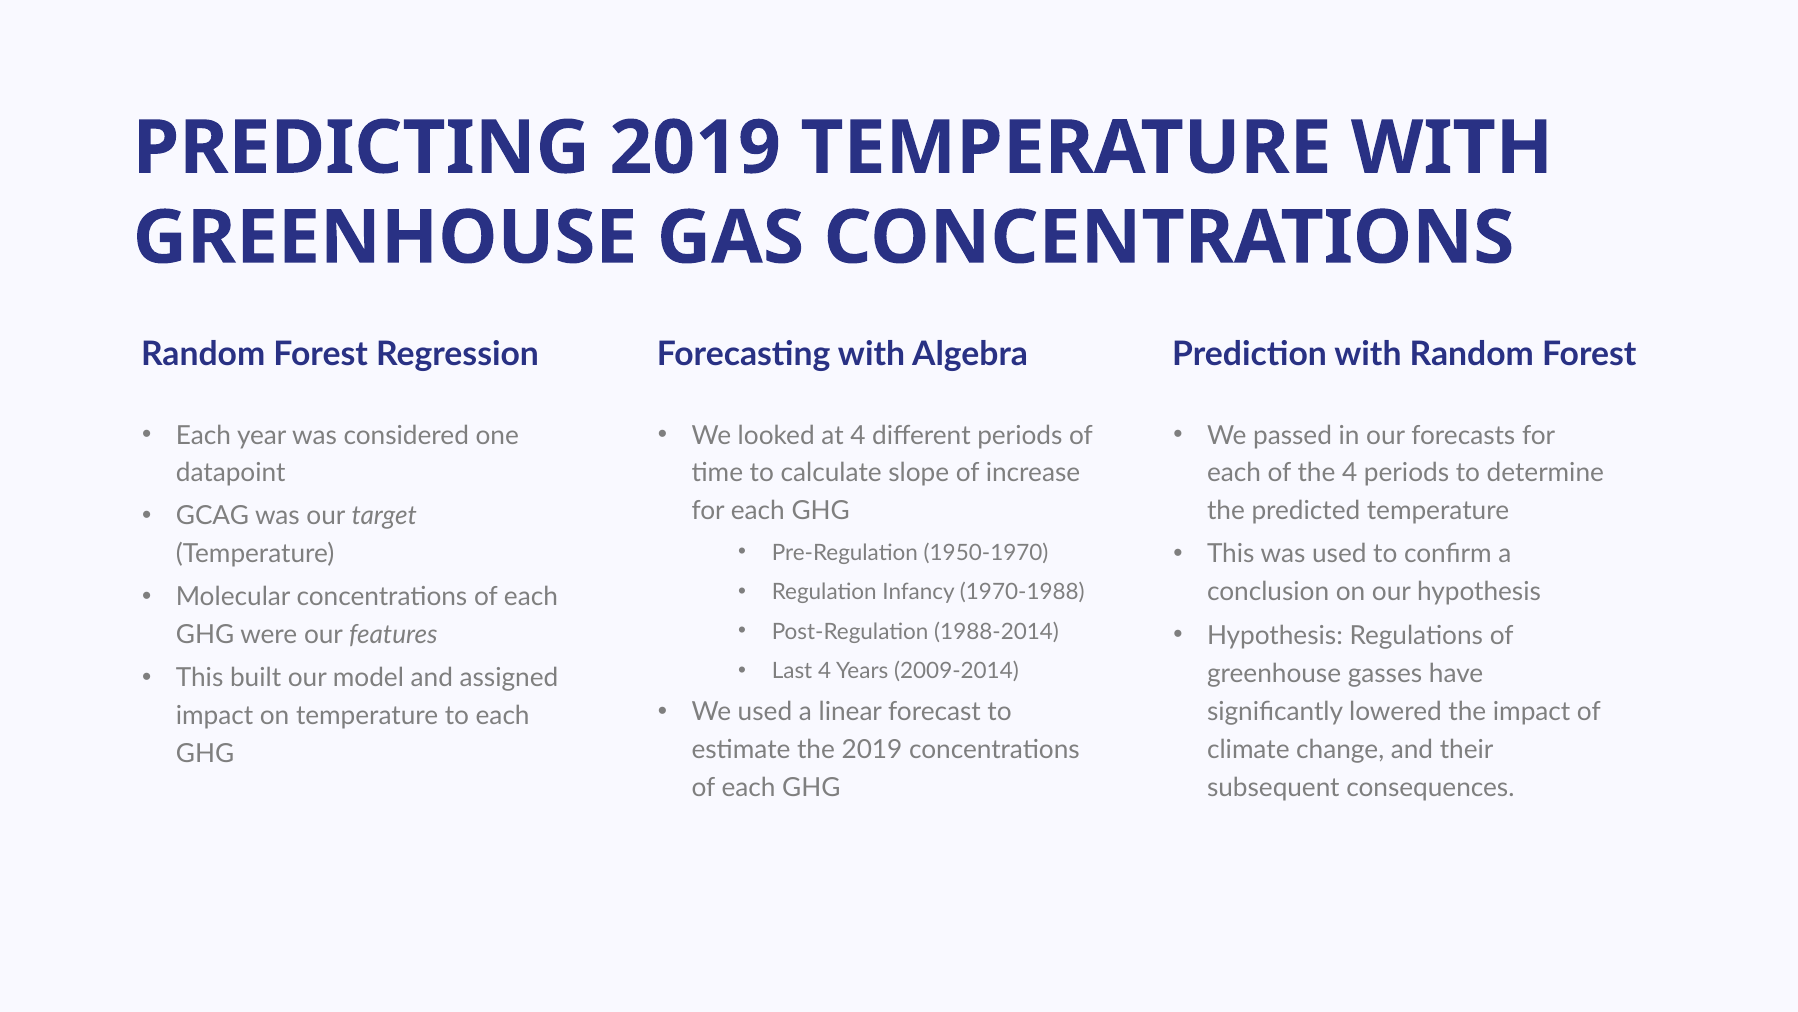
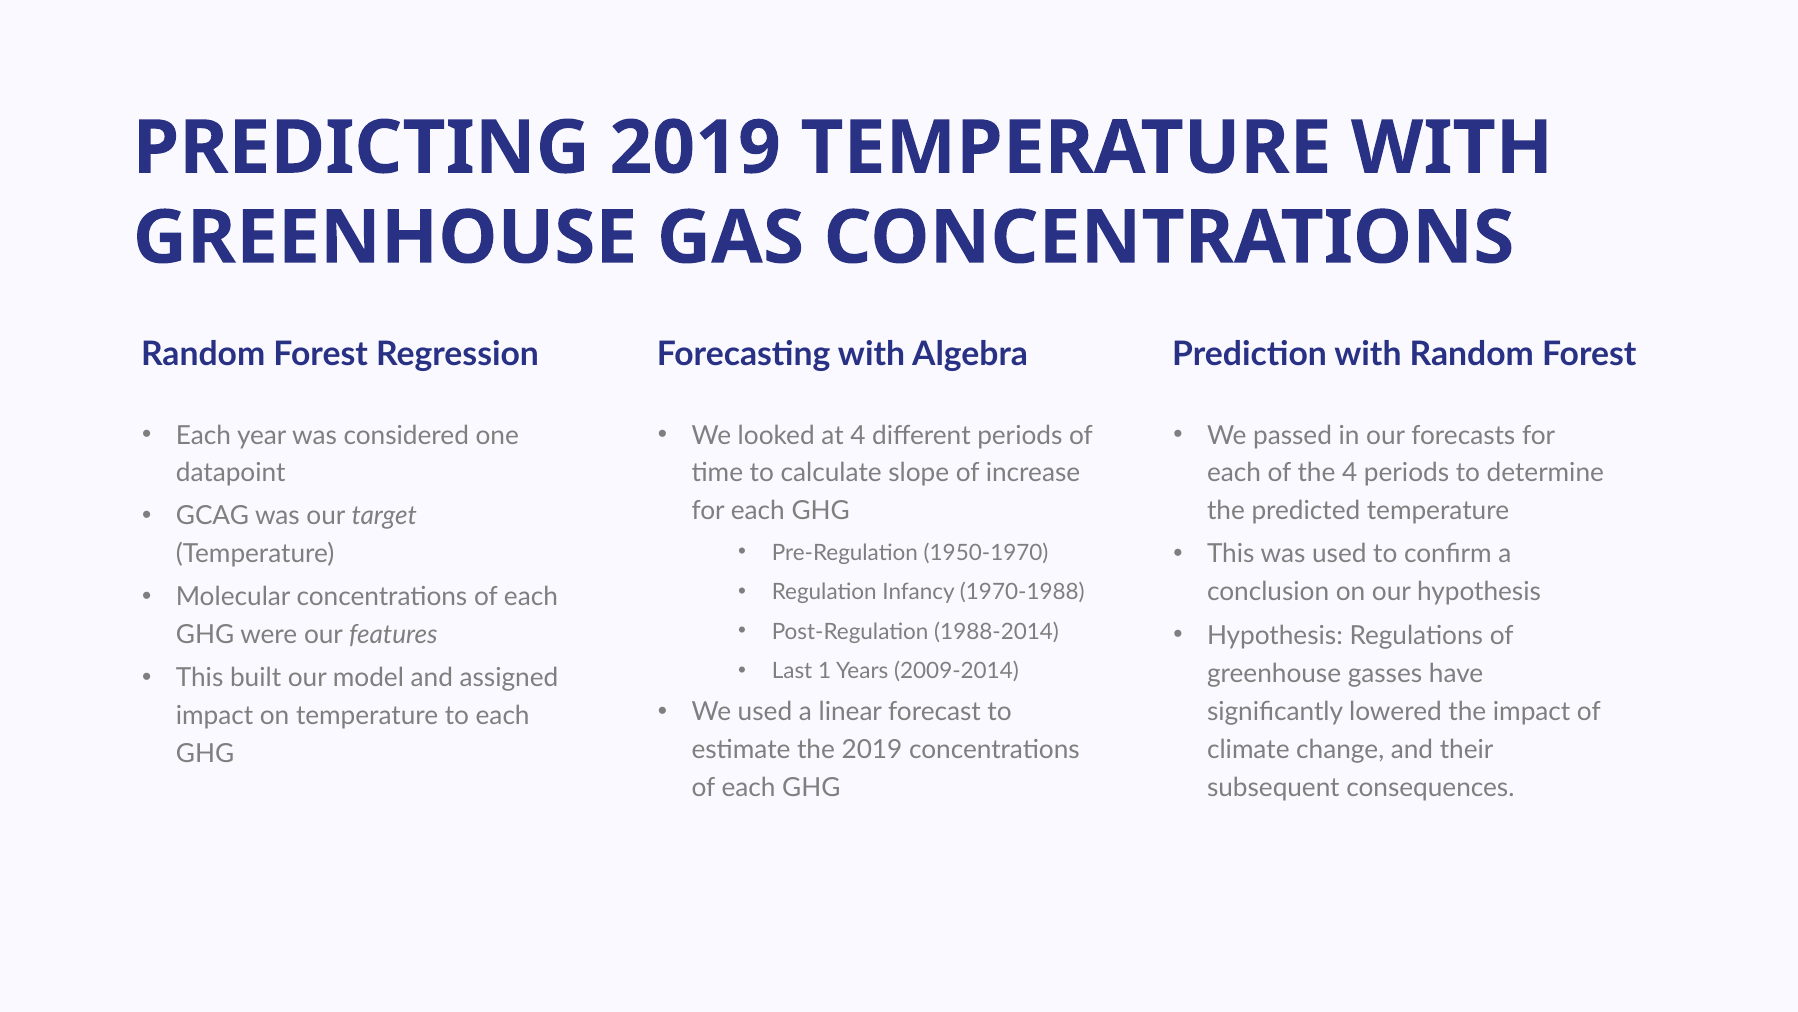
Last 4: 4 -> 1
